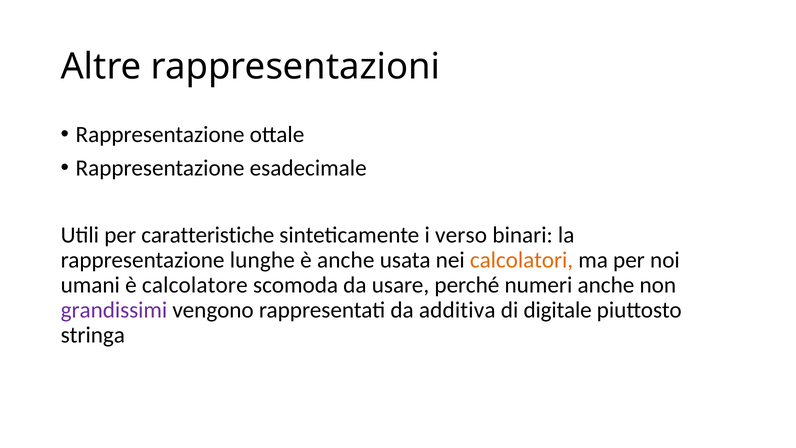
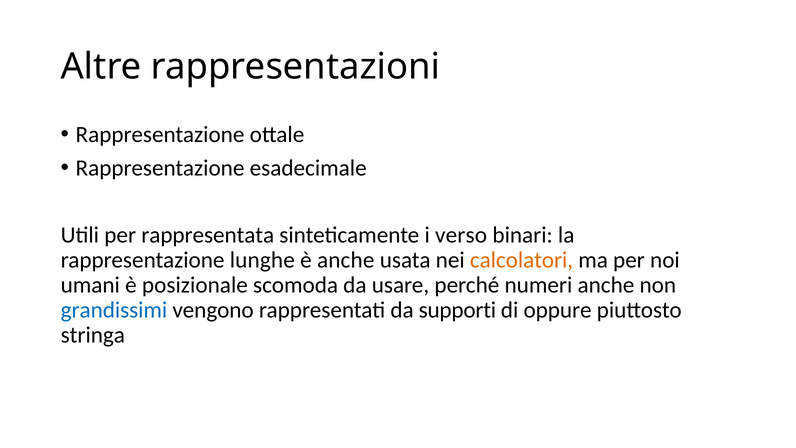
caratteristiche: caratteristiche -> rappresentata
calcolatore: calcolatore -> posizionale
grandissimi colour: purple -> blue
additiva: additiva -> supporti
digitale: digitale -> oppure
